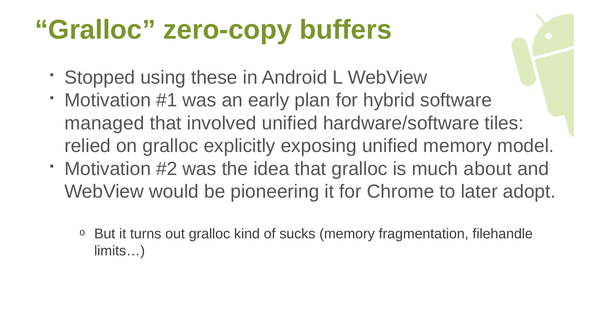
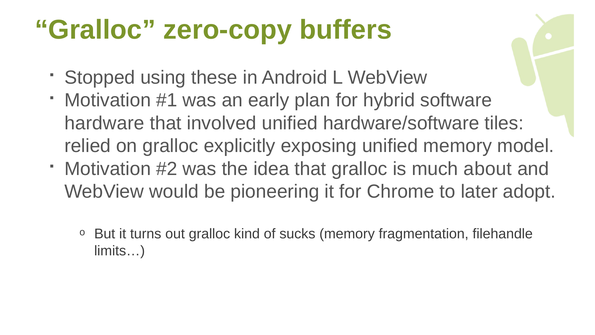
managed: managed -> hardware
